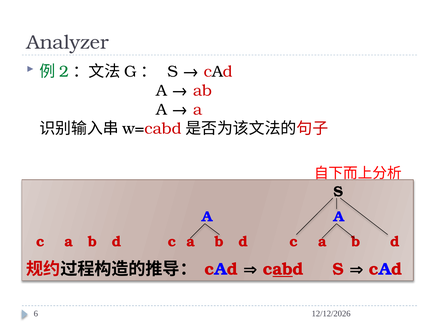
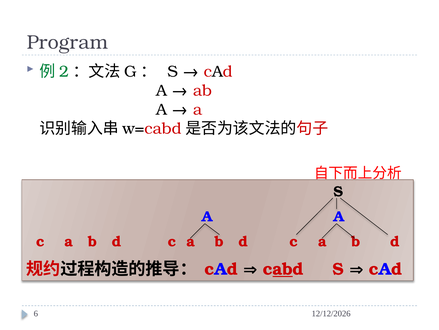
Analyzer: Analyzer -> Program
